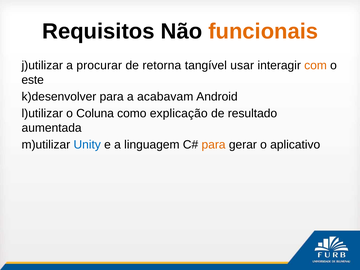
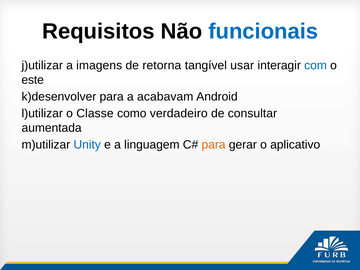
funcionais colour: orange -> blue
procurar: procurar -> imagens
com colour: orange -> blue
Coluna: Coluna -> Classe
explicação: explicação -> verdadeiro
resultado: resultado -> consultar
